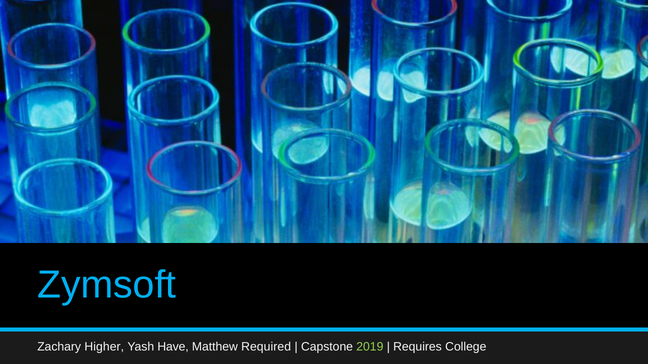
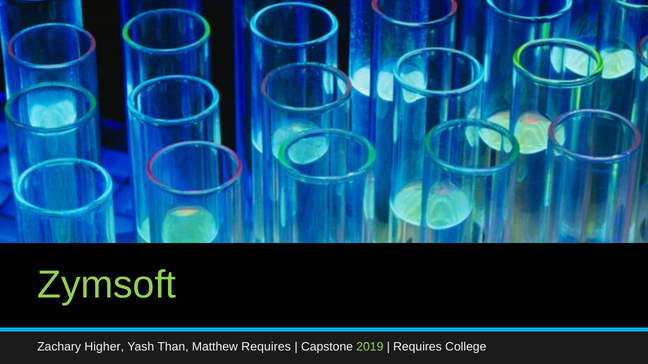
Zymsoft colour: light blue -> light green
Have: Have -> Than
Matthew Required: Required -> Requires
